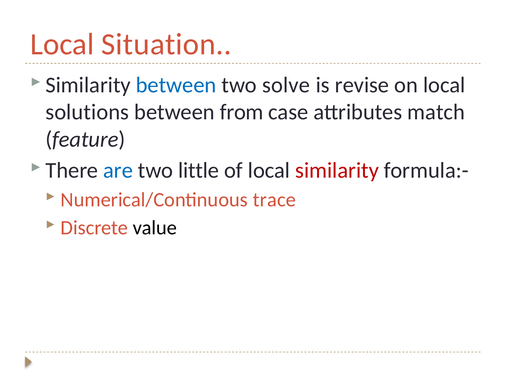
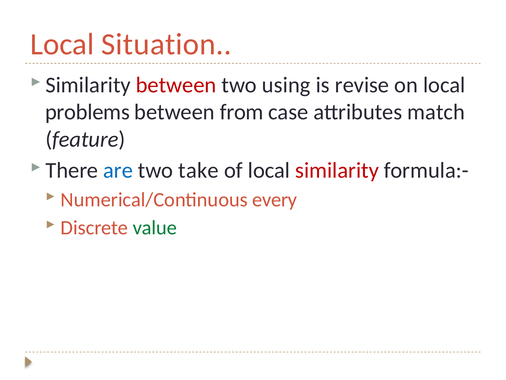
between at (176, 85) colour: blue -> red
solve: solve -> using
solutions: solutions -> problems
little: little -> take
trace: trace -> every
value colour: black -> green
